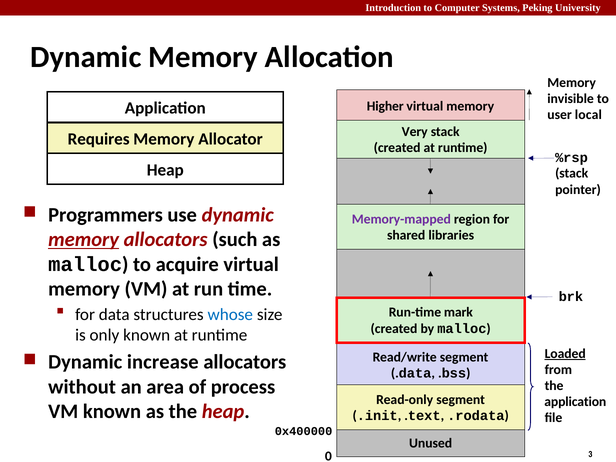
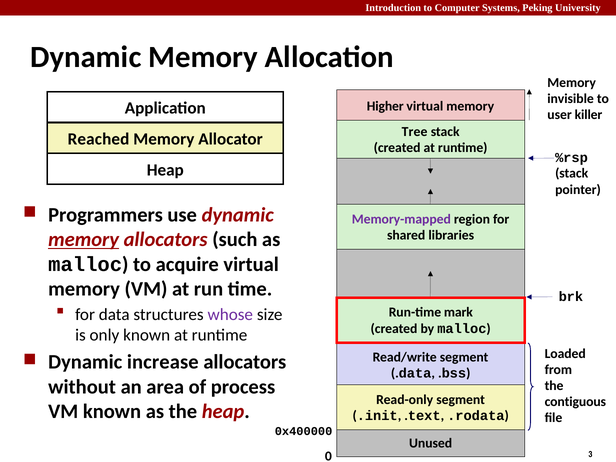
local: local -> killer
Very: Very -> Tree
Requires: Requires -> Reached
whose colour: blue -> purple
Loaded underline: present -> none
application at (575, 402): application -> contiguous
